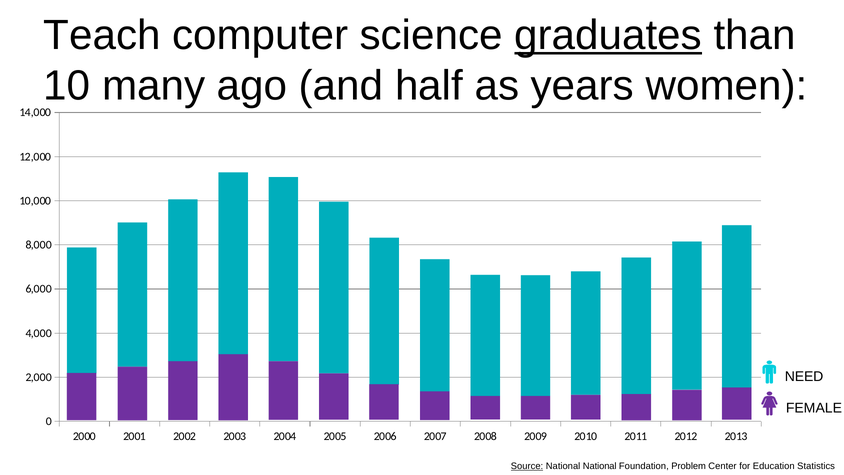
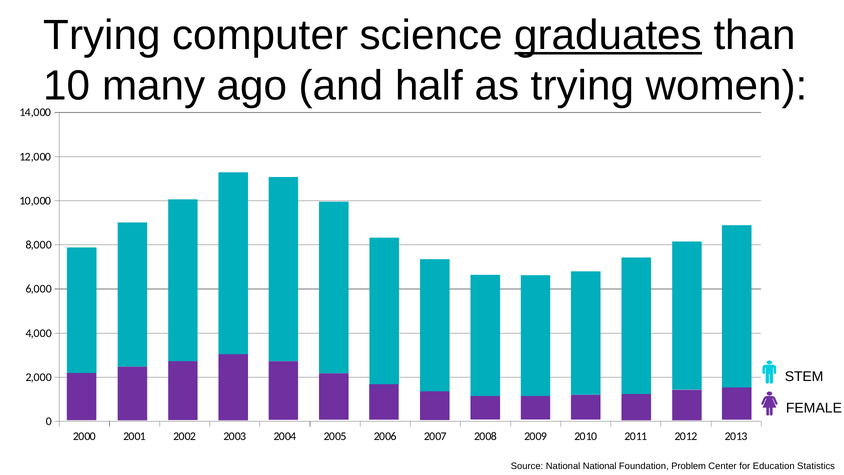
Teach at (102, 35): Teach -> Trying
as years: years -> trying
NEED: NEED -> STEM
Source underline: present -> none
